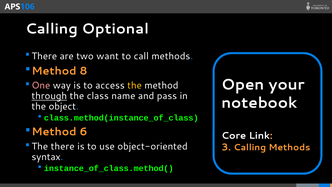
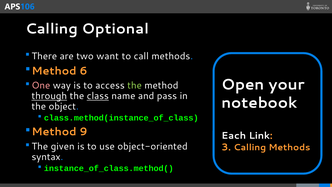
8: 8 -> 6
the at (135, 85) colour: yellow -> light green
class underline: none -> present
6: 6 -> 9
Core: Core -> Each
The there: there -> given
